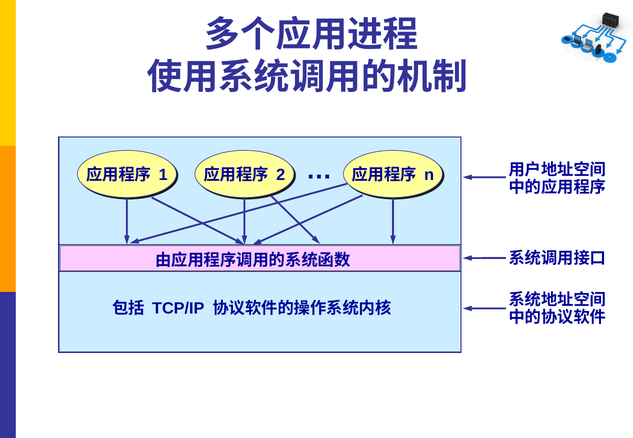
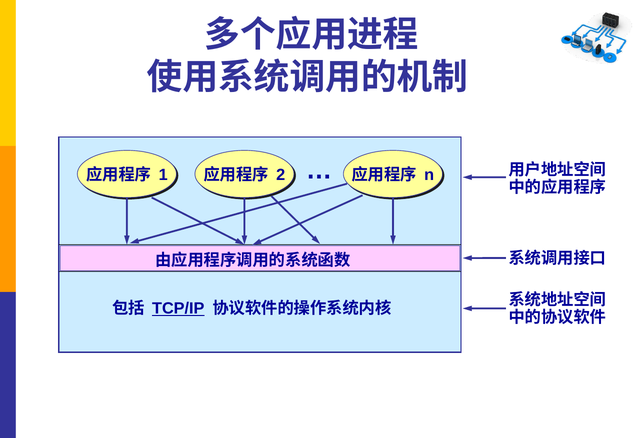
TCP/IP underline: none -> present
